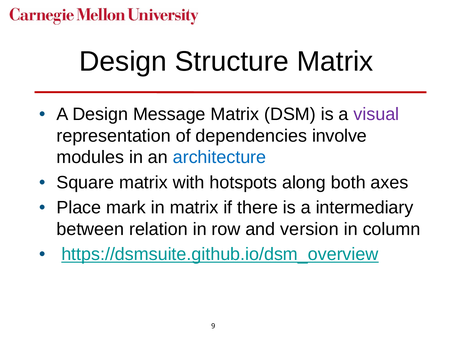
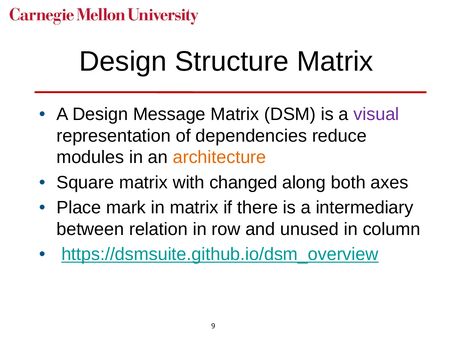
involve: involve -> reduce
architecture colour: blue -> orange
hotspots: hotspots -> changed
version: version -> unused
